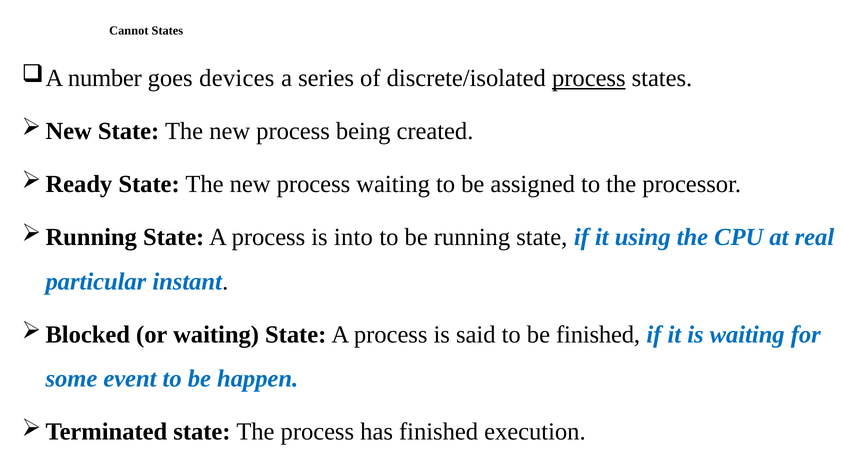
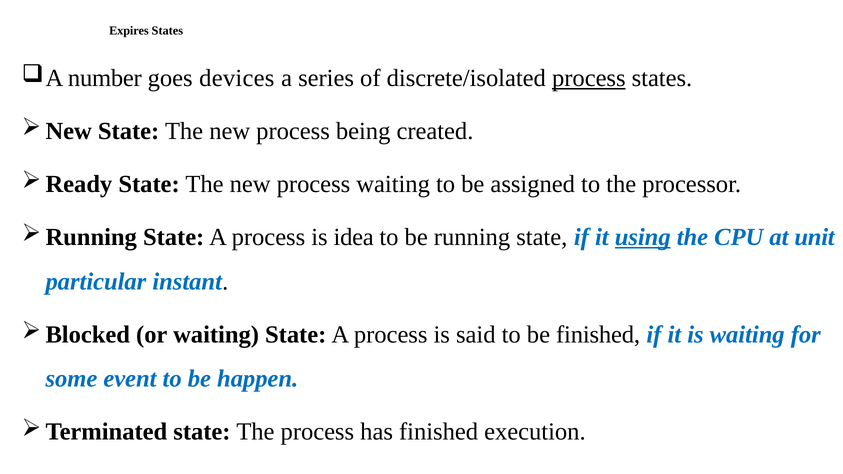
Cannot: Cannot -> Expires
into: into -> idea
using underline: none -> present
real: real -> unit
